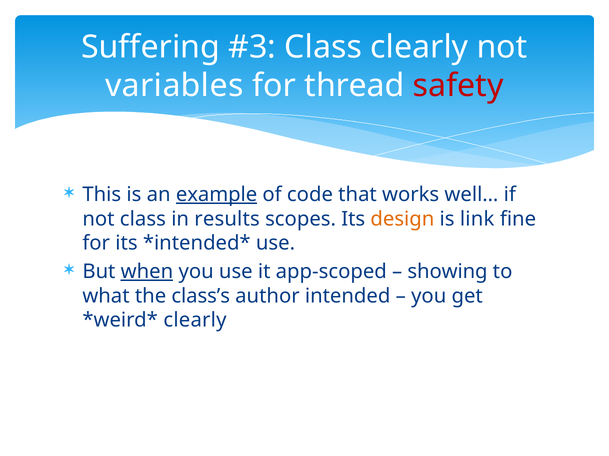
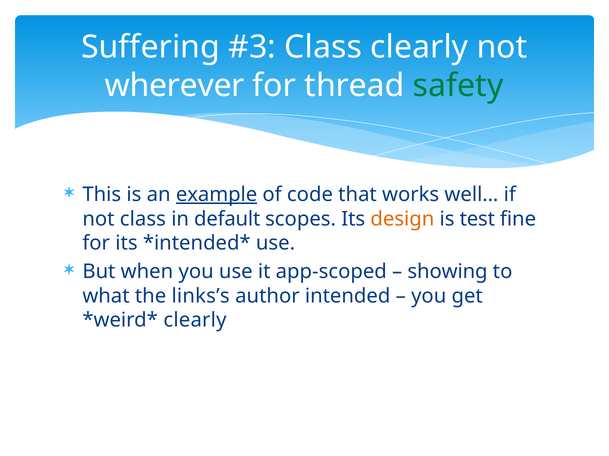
variables: variables -> wherever
safety colour: red -> green
results: results -> default
link: link -> test
when underline: present -> none
class’s: class’s -> links’s
